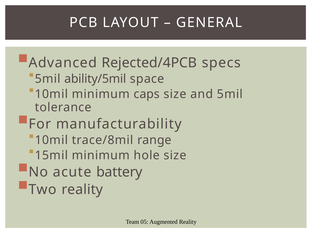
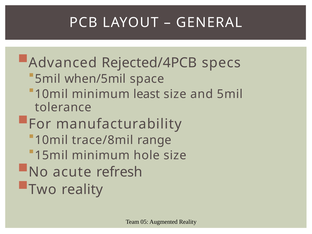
ability/5mil: ability/5mil -> when/5mil
caps: caps -> least
battery: battery -> refresh
